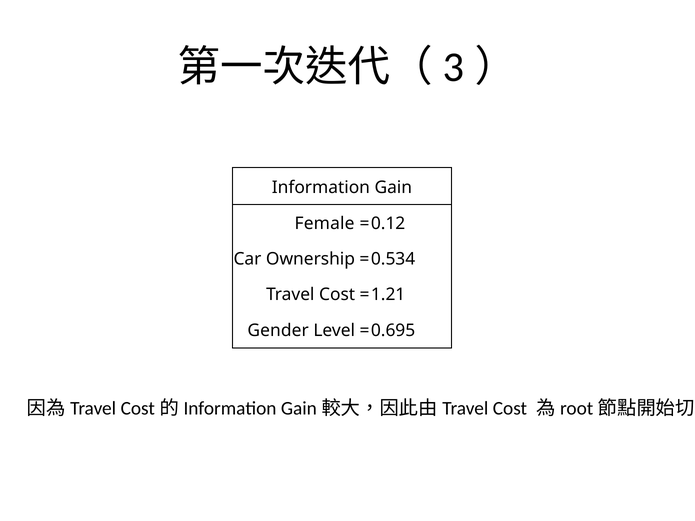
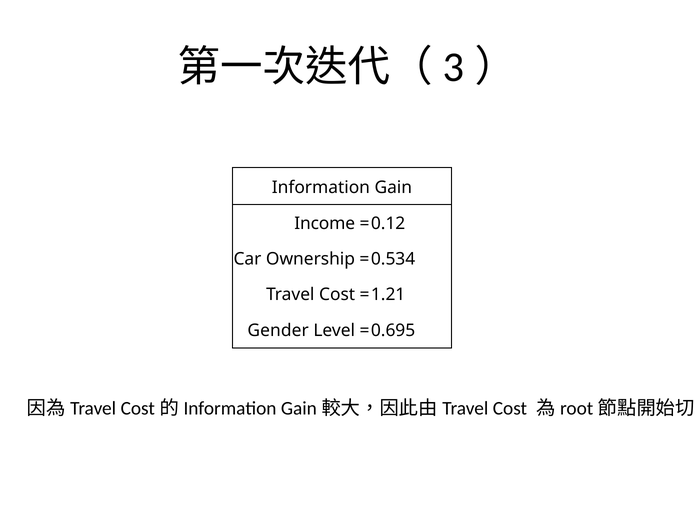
Female: Female -> Income
